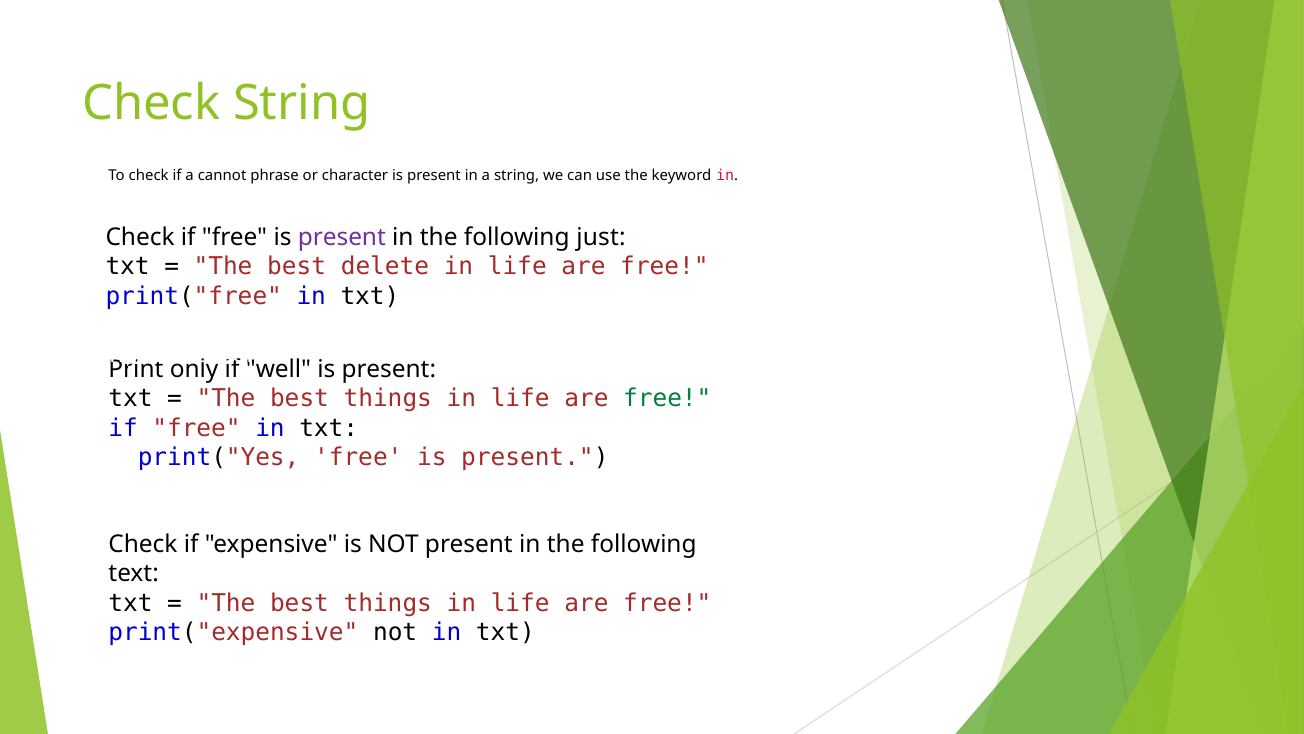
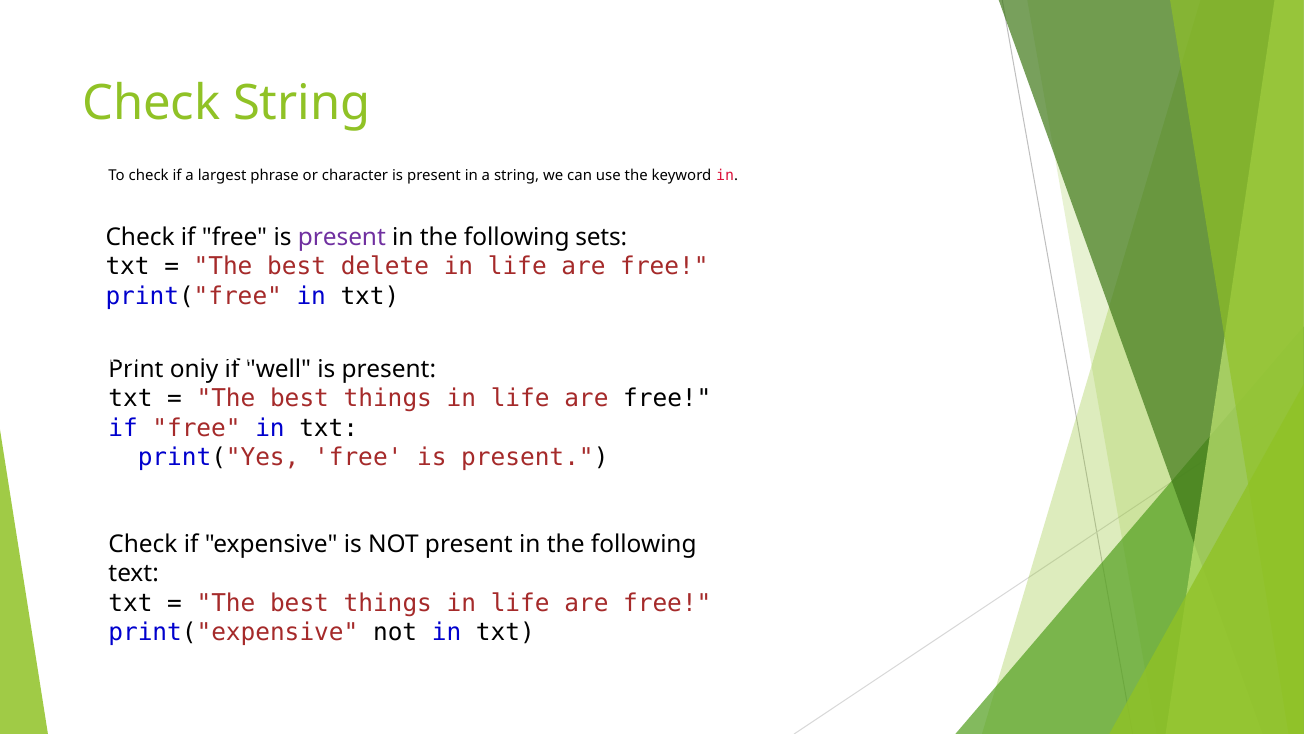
cannot: cannot -> largest
just: just -> sets
free at (667, 398) colour: green -> black
